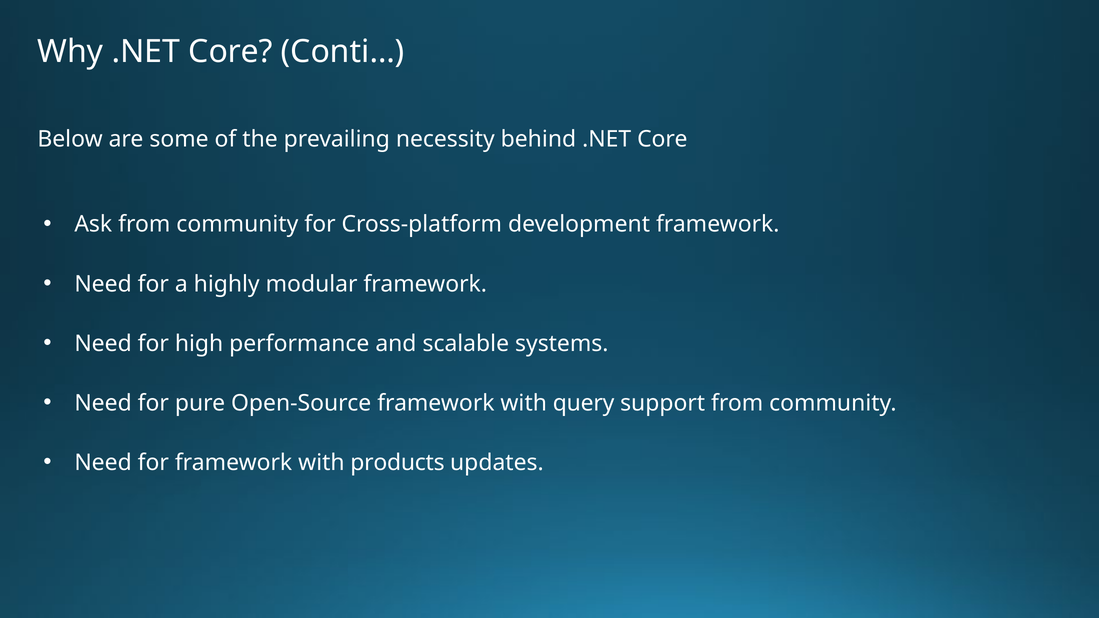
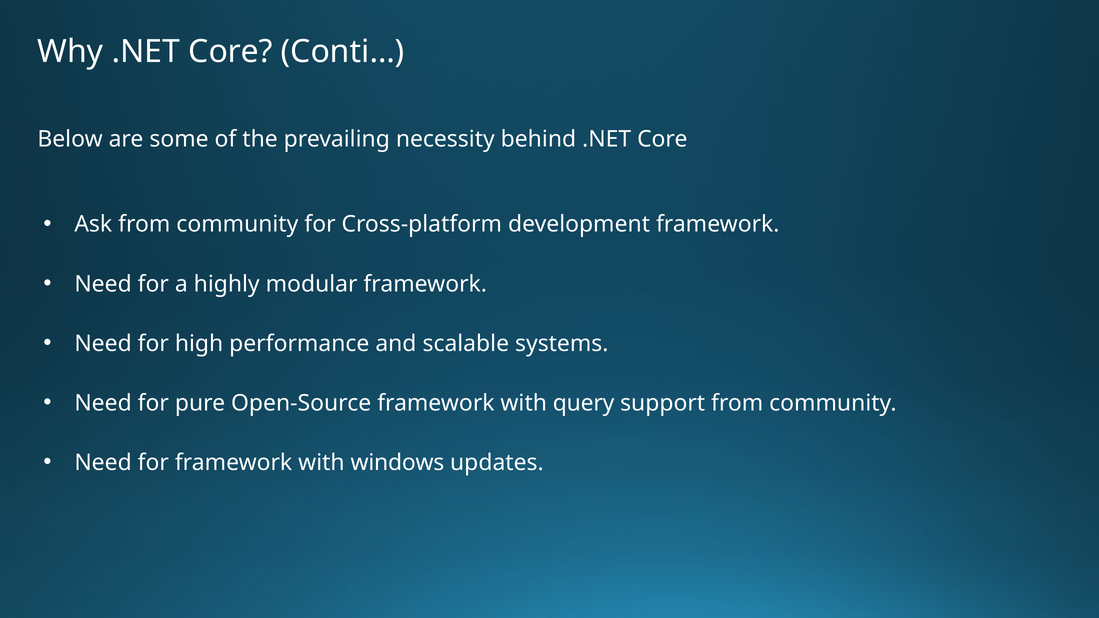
products: products -> windows
